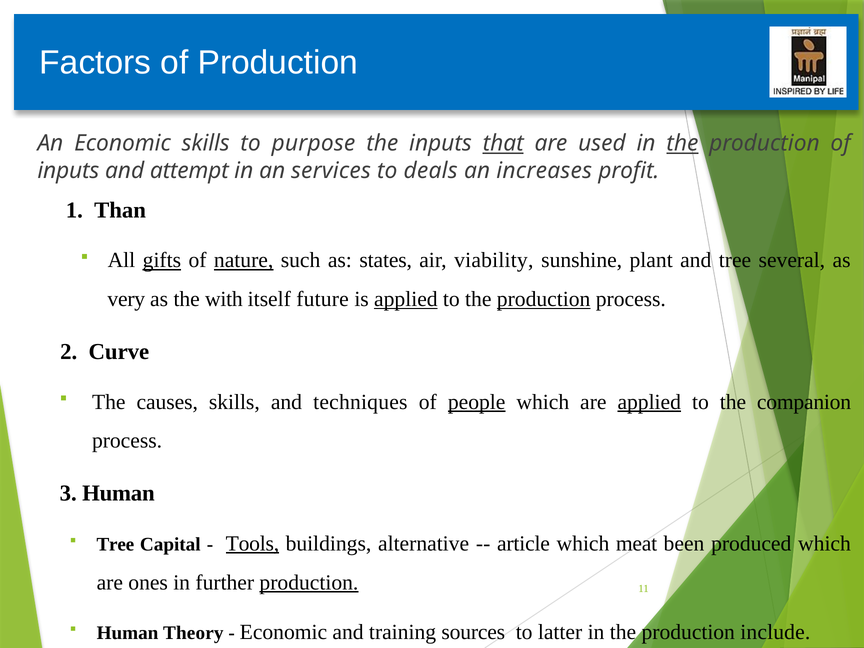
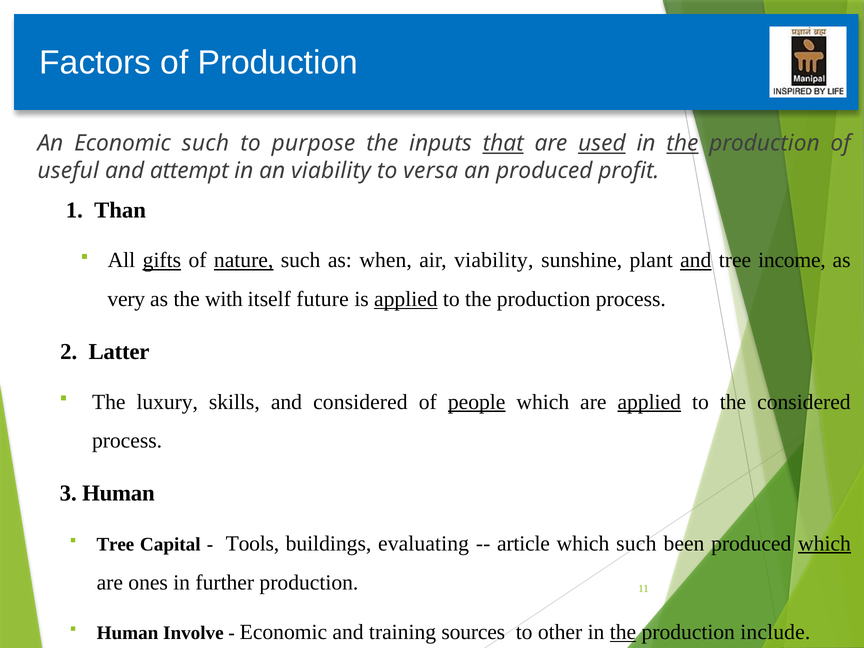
Economic skills: skills -> such
used underline: none -> present
inputs at (68, 171): inputs -> useful
an services: services -> viability
deals: deals -> versa
an increases: increases -> produced
states: states -> when
and at (696, 260) underline: none -> present
several: several -> income
production at (544, 299) underline: present -> none
Curve: Curve -> Latter
causes: causes -> luxury
and techniques: techniques -> considered
the companion: companion -> considered
Tools underline: present -> none
alternative: alternative -> evaluating
which meat: meat -> such
which at (824, 544) underline: none -> present
production at (309, 582) underline: present -> none
Theory: Theory -> Involve
latter: latter -> other
the at (623, 632) underline: none -> present
